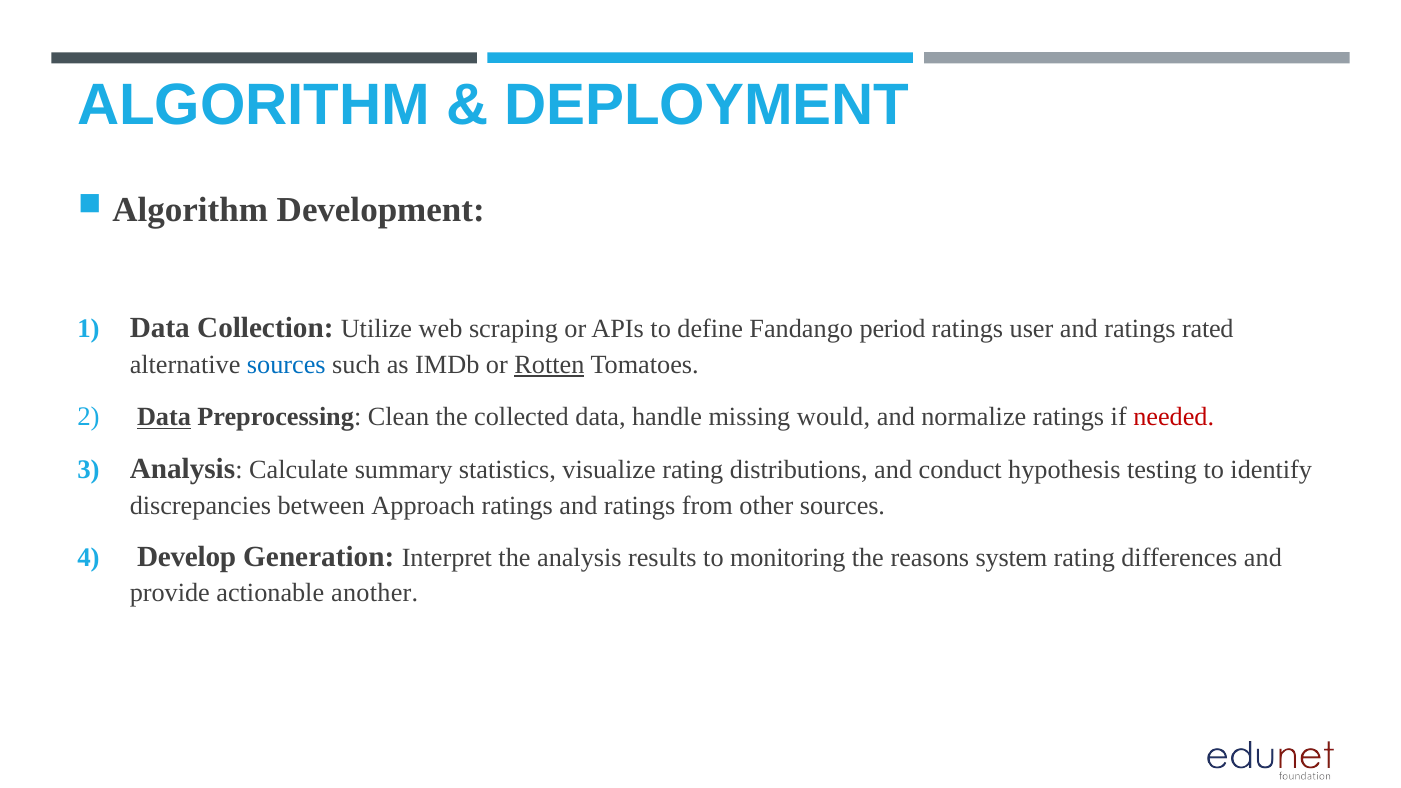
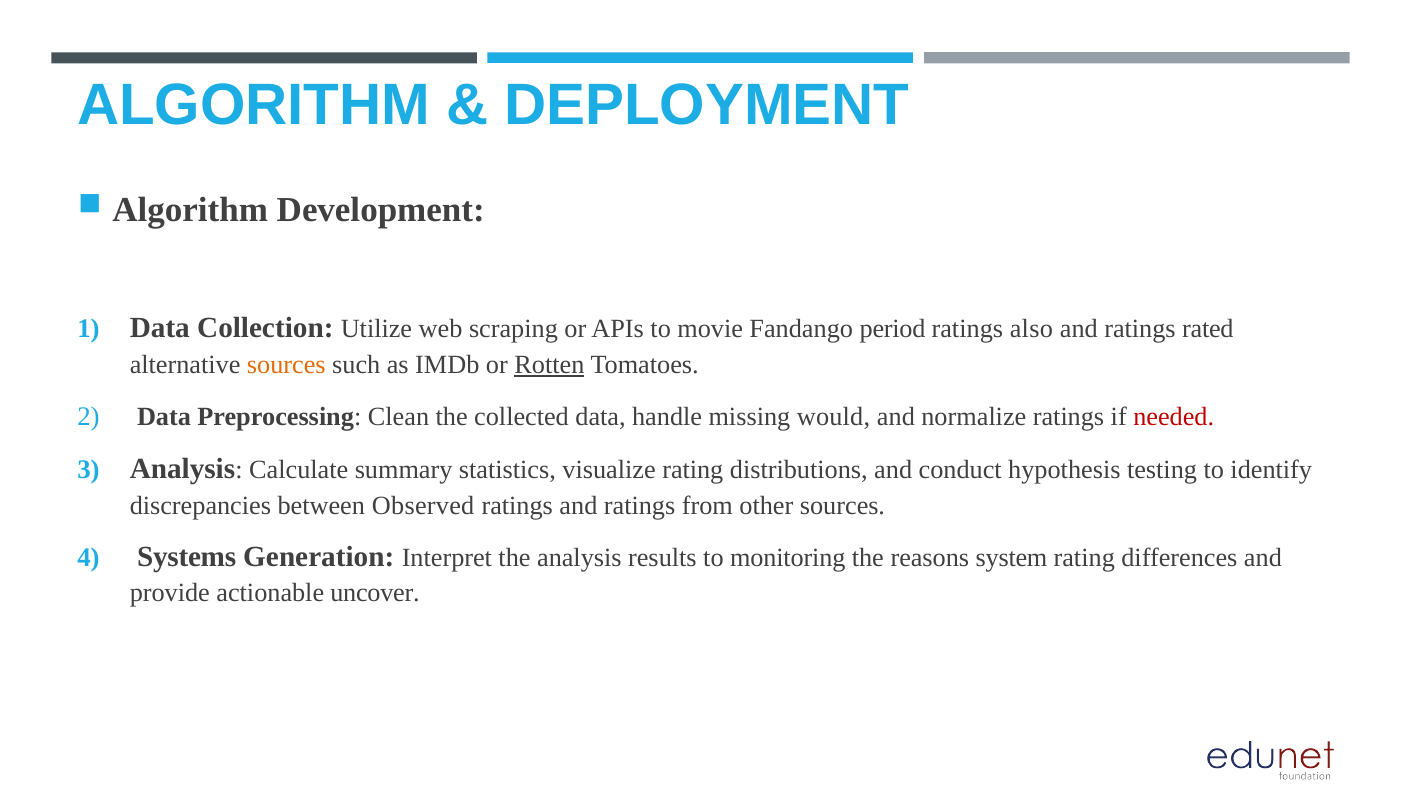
define: define -> movie
user: user -> also
sources at (286, 365) colour: blue -> orange
Data at (164, 417) underline: present -> none
Approach: Approach -> Observed
Develop: Develop -> Systems
another: another -> uncover
